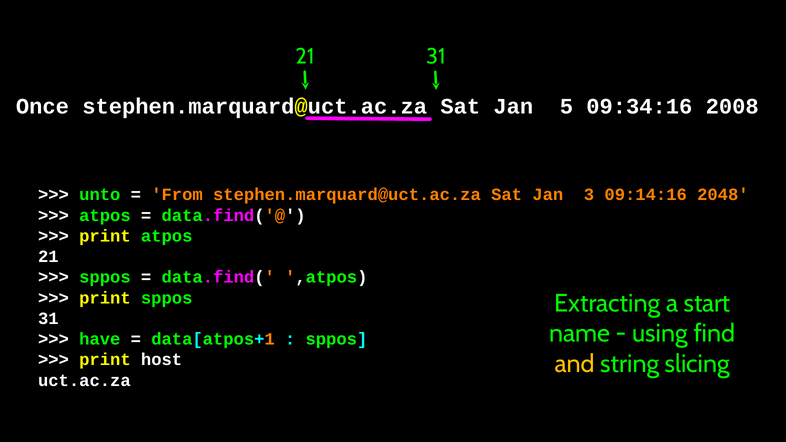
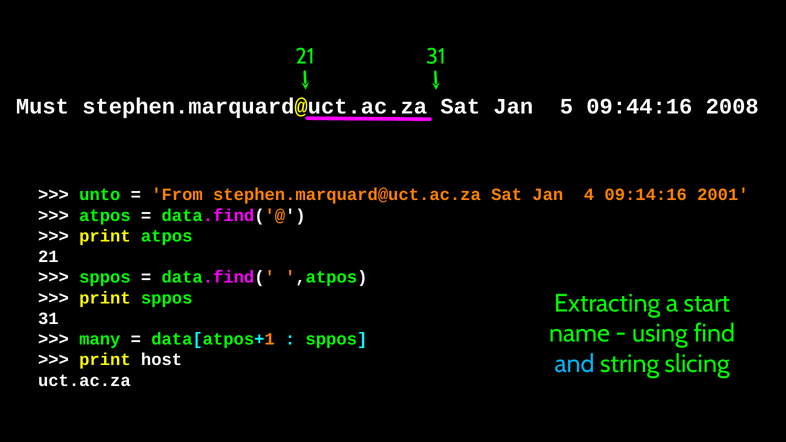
Once: Once -> Must
09:34:16: 09:34:16 -> 09:44:16
3: 3 -> 4
2048: 2048 -> 2001
have: have -> many
and colour: yellow -> light blue
